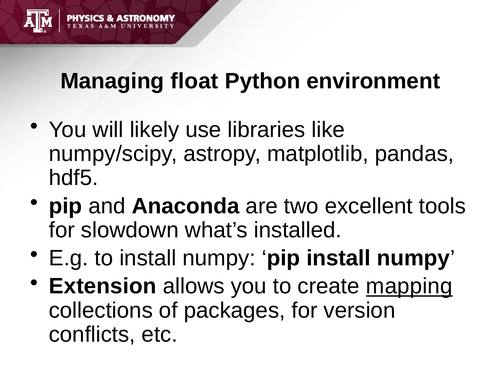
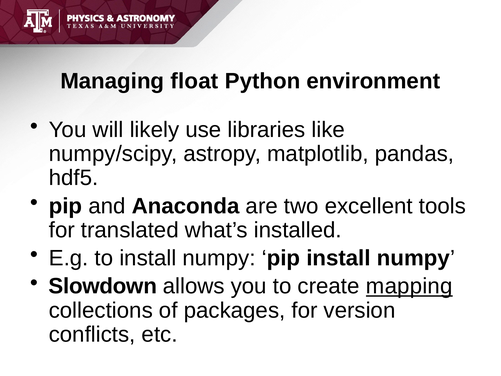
slowdown: slowdown -> translated
Extension: Extension -> Slowdown
